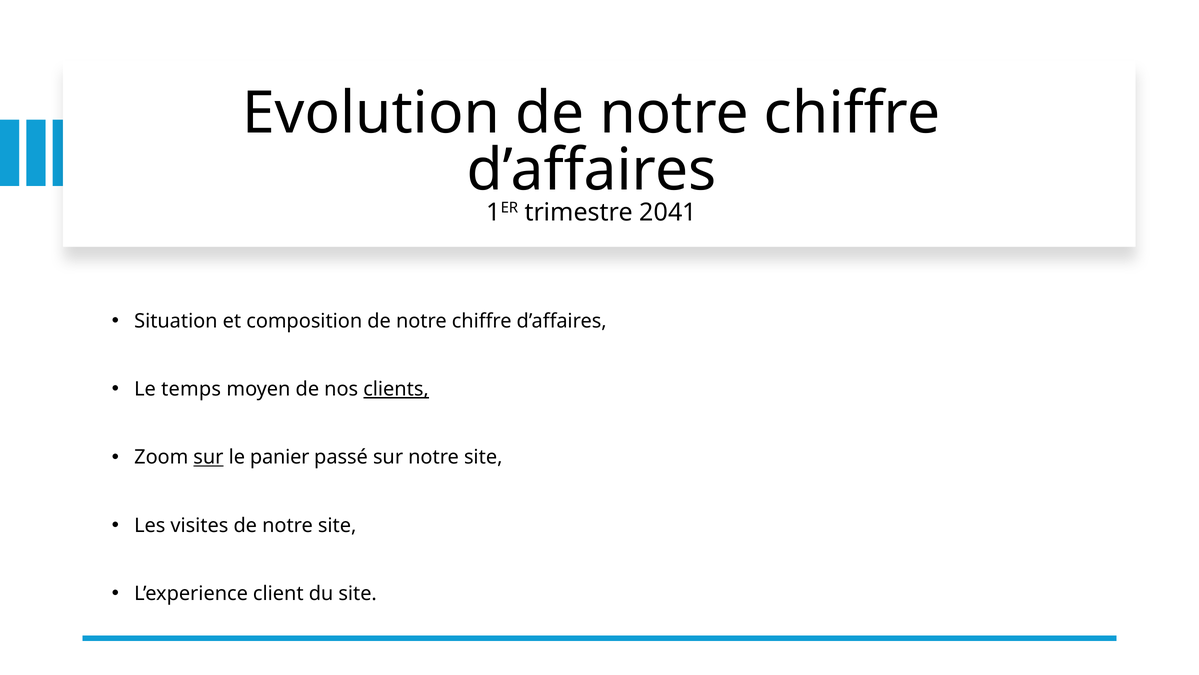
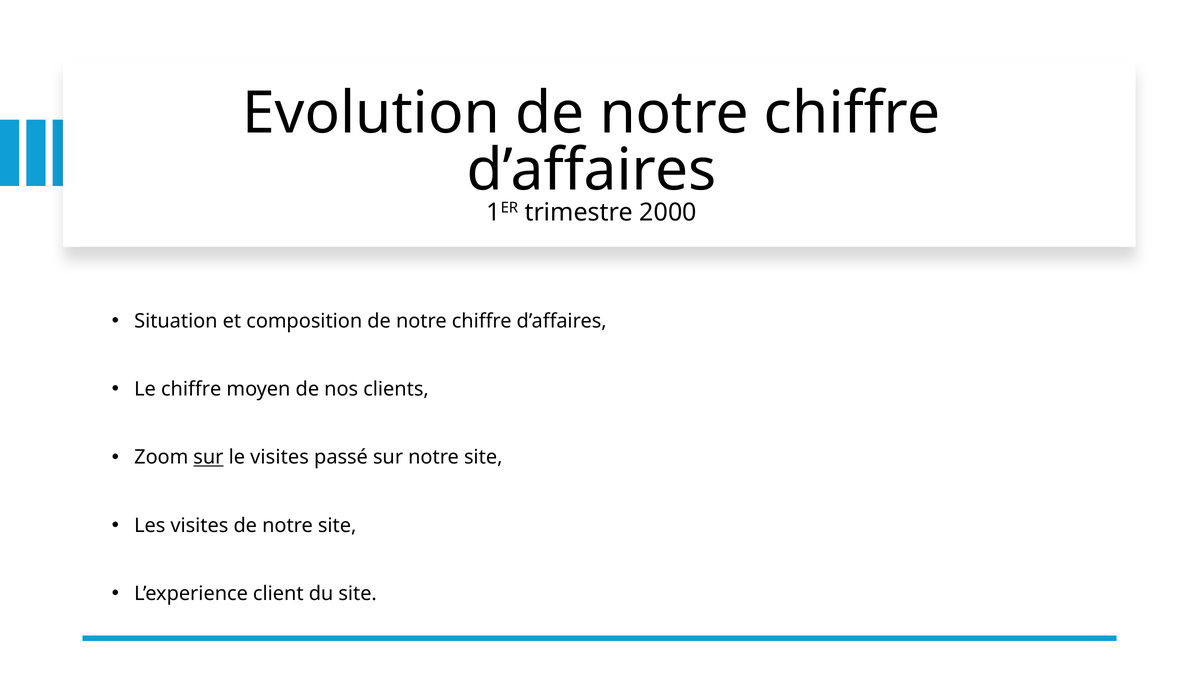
2041: 2041 -> 2000
Le temps: temps -> chiffre
clients underline: present -> none
le panier: panier -> visites
